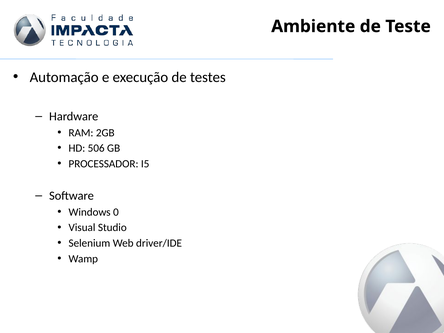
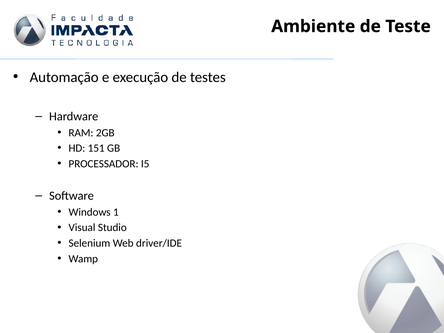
506: 506 -> 151
0: 0 -> 1
